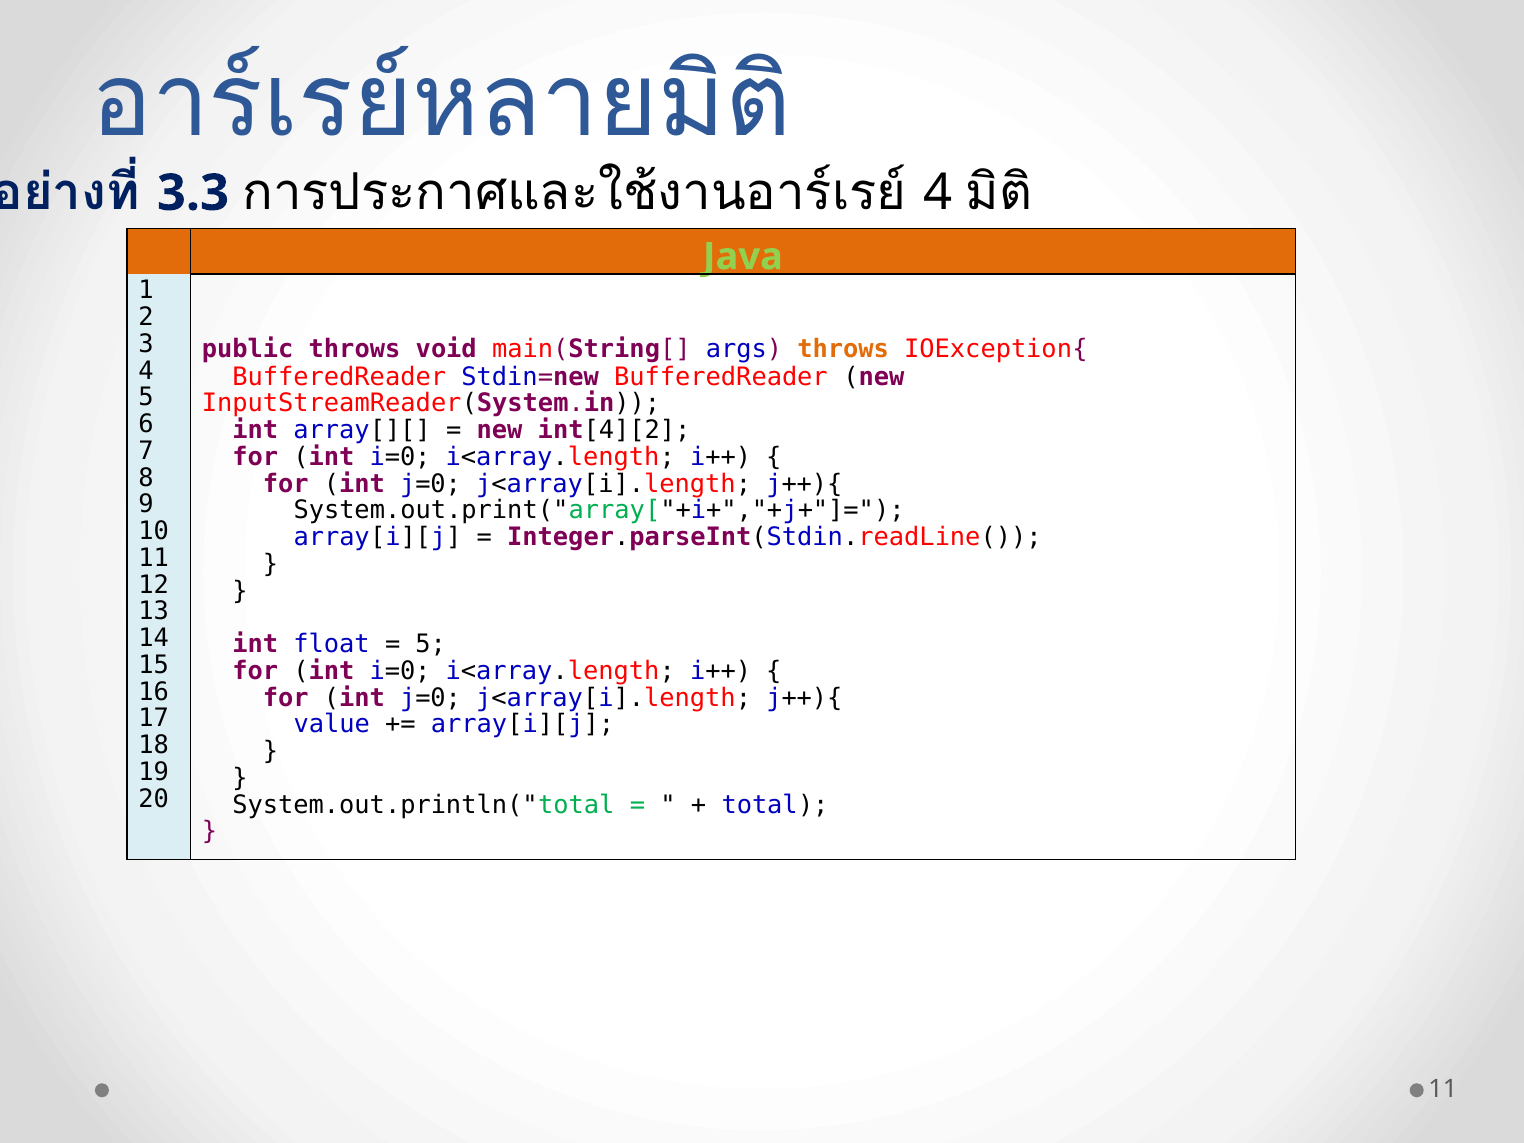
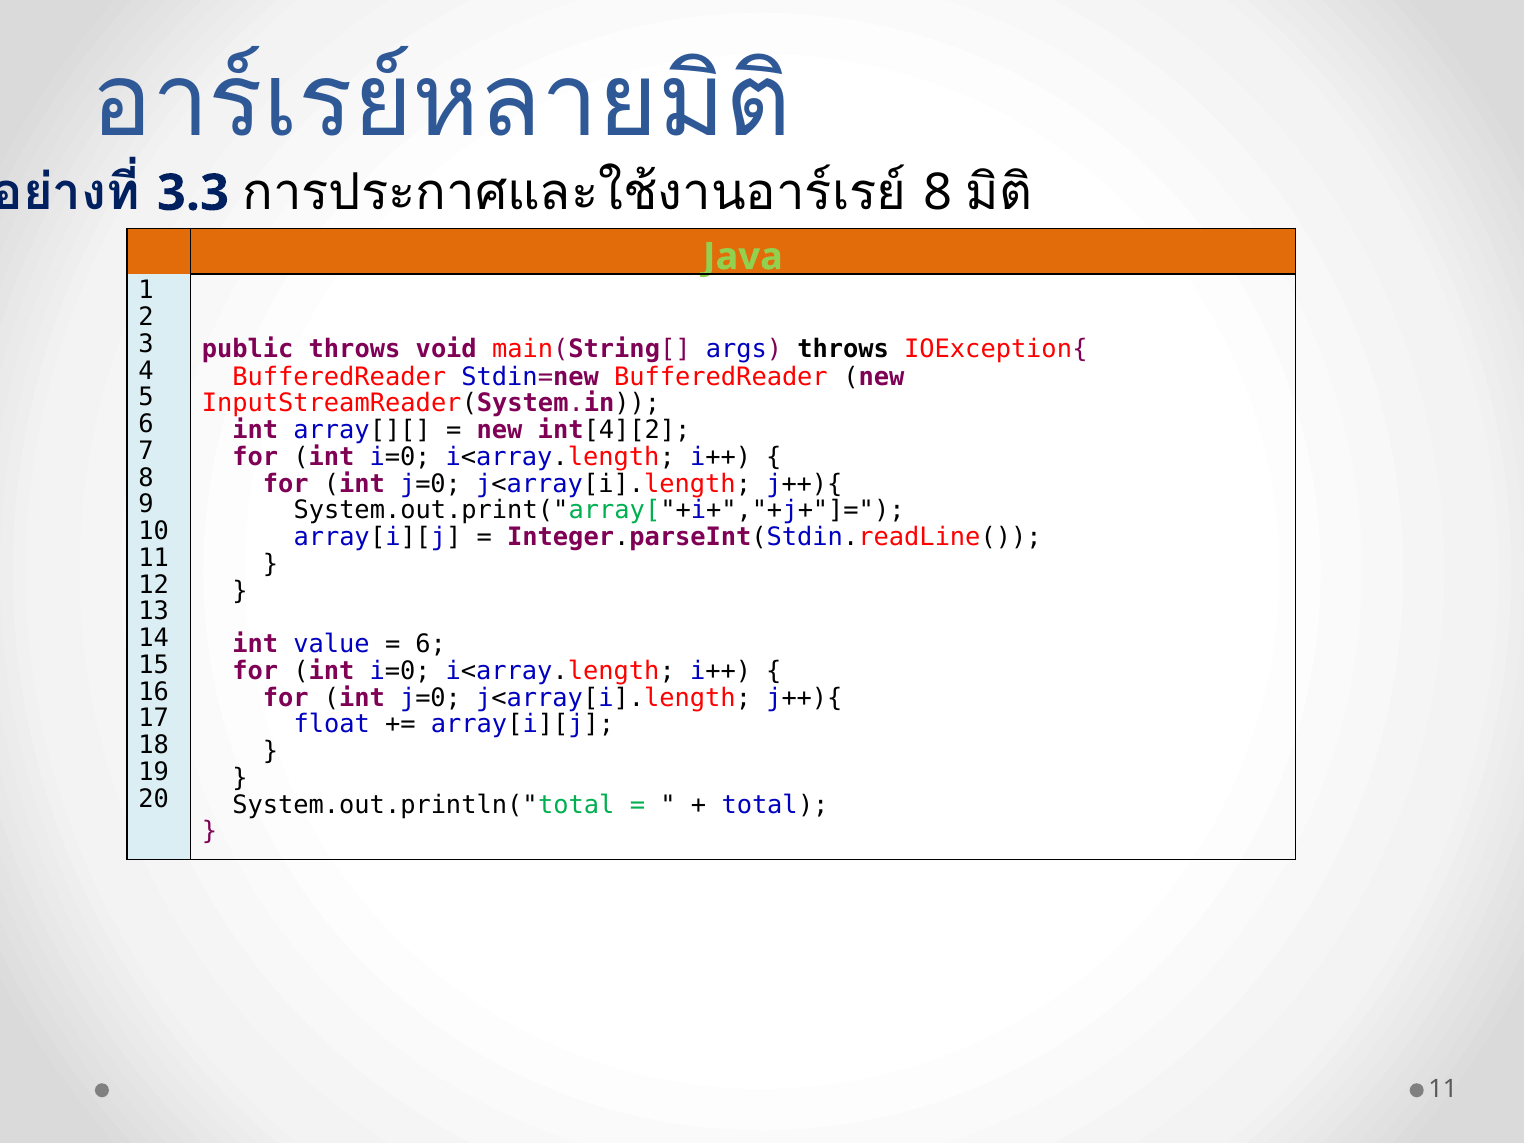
4 at (938, 193): 4 -> 8
throws at (843, 349) colour: orange -> black
float: float -> value
5 at (431, 644): 5 -> 6
value: value -> float
